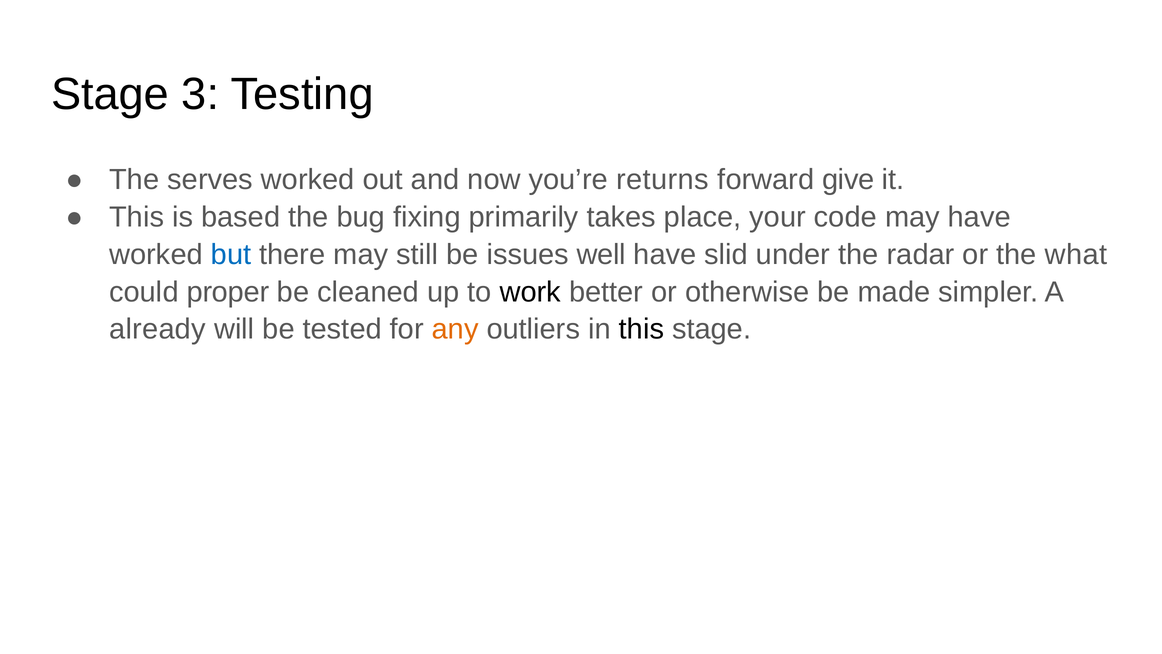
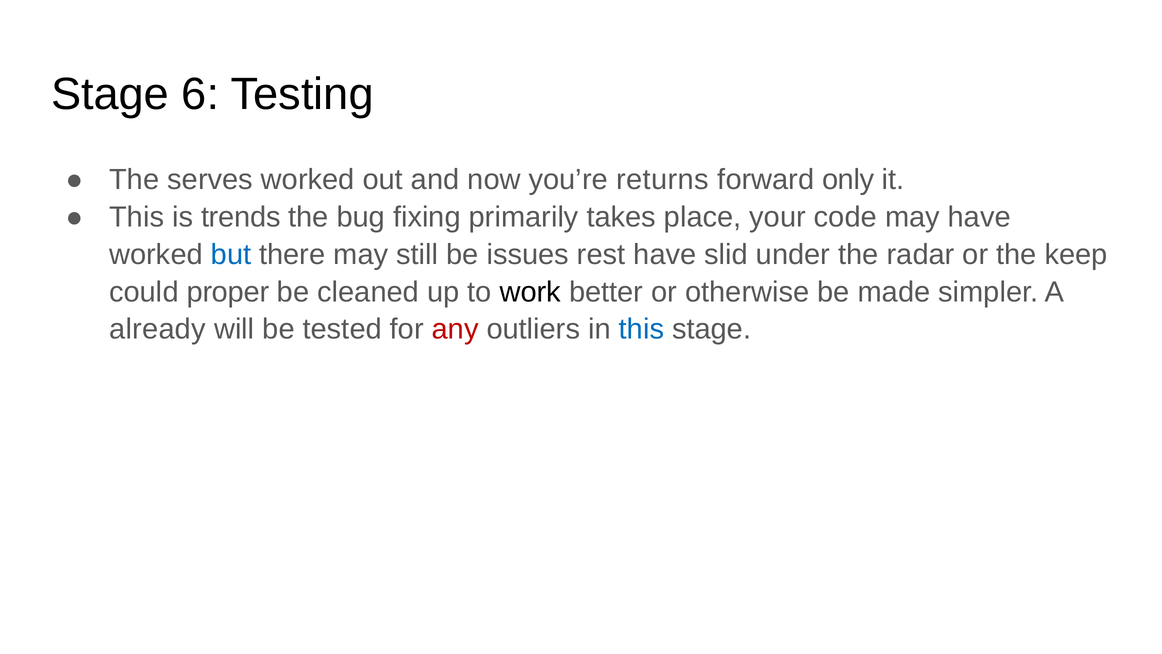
3: 3 -> 6
give: give -> only
based: based -> trends
well: well -> rest
what: what -> keep
any colour: orange -> red
this at (641, 329) colour: black -> blue
